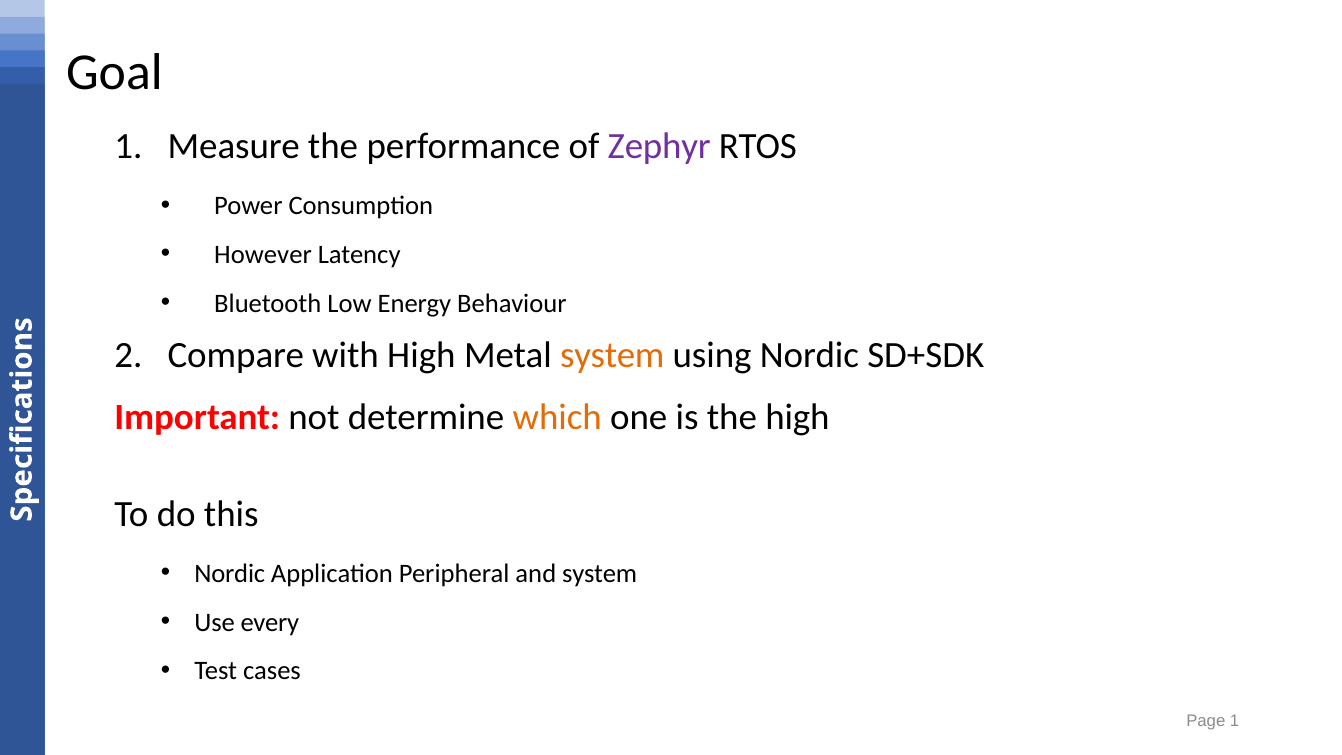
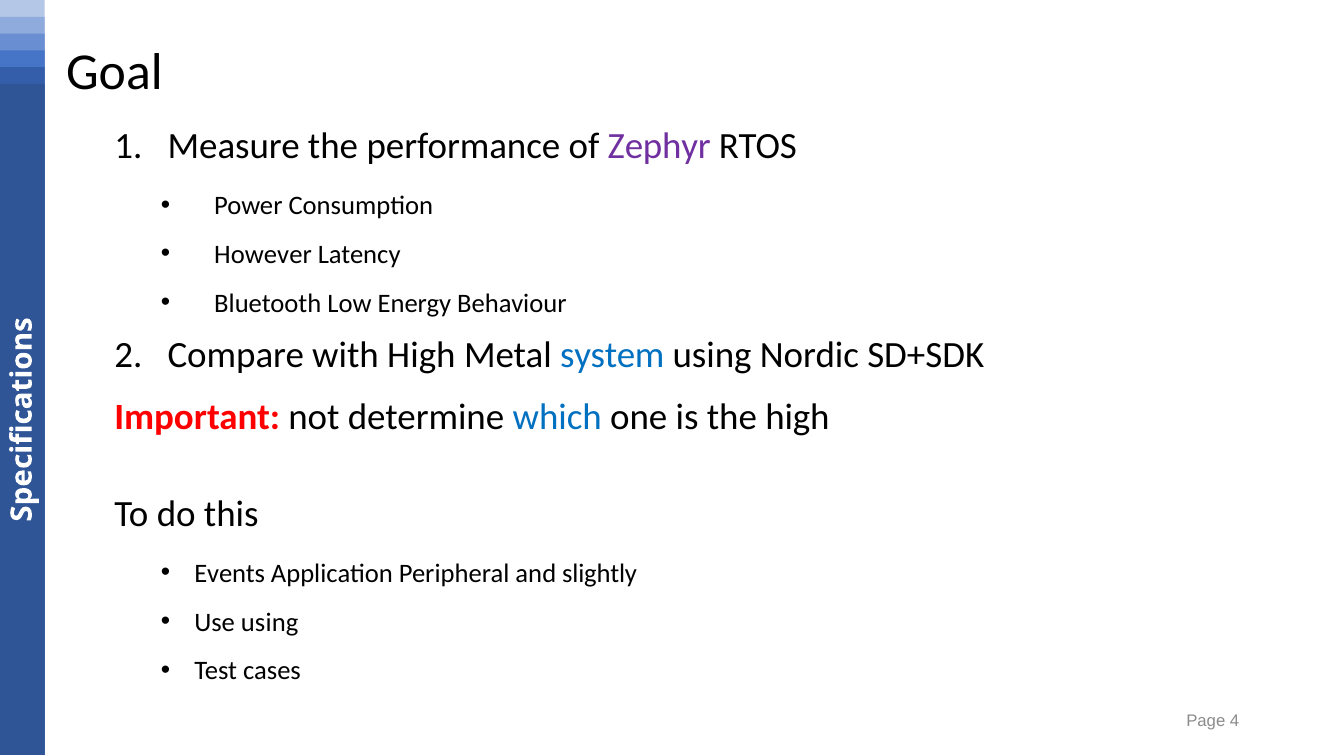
system at (612, 355) colour: orange -> blue
which colour: orange -> blue
Nordic at (230, 573): Nordic -> Events
and system: system -> slightly
Use every: every -> using
Page 1: 1 -> 4
